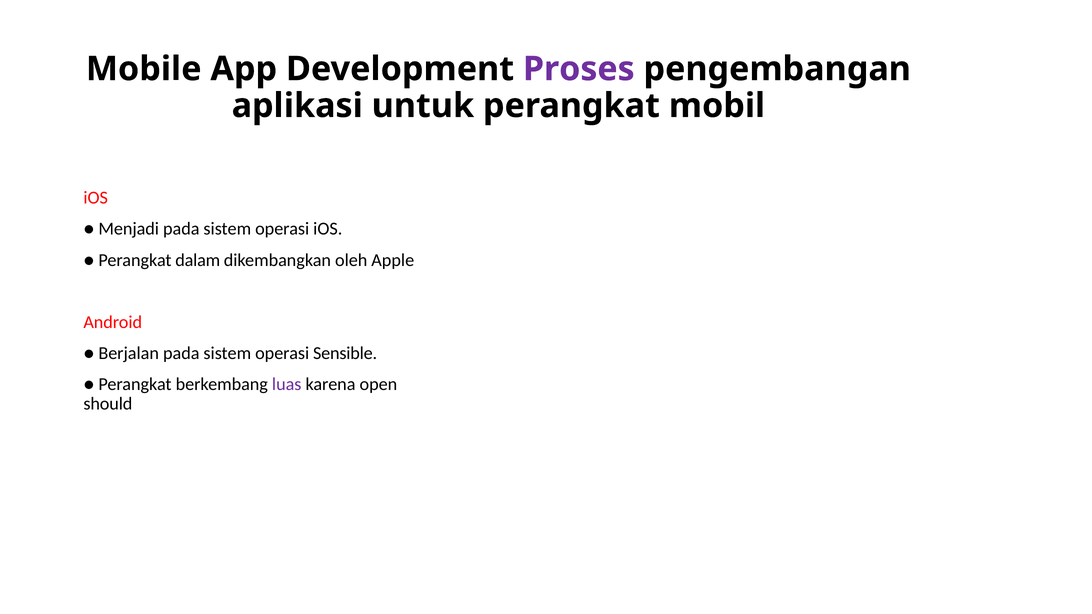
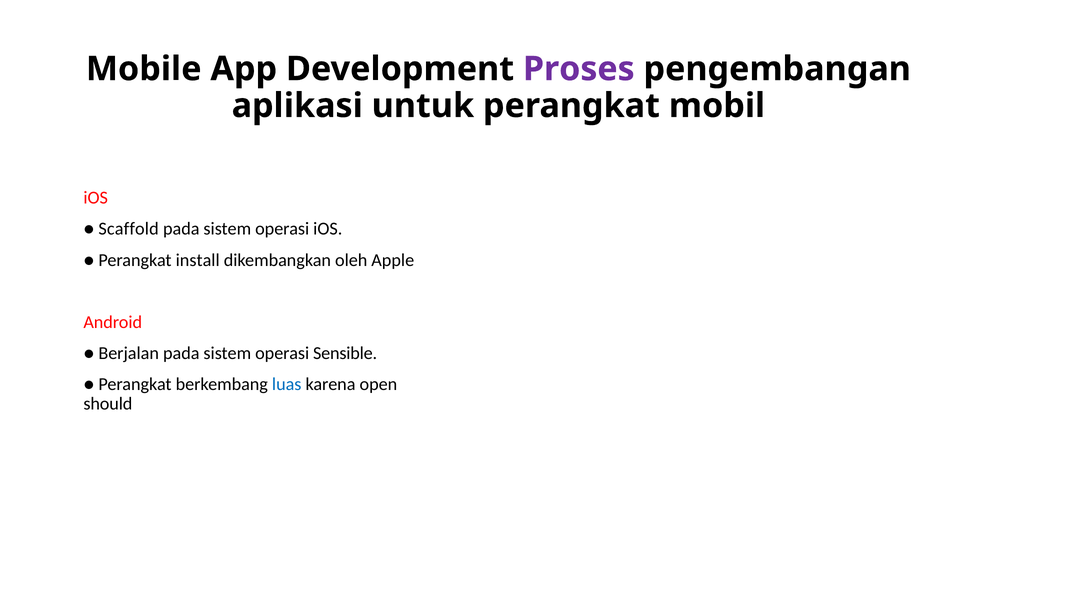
Menjadi: Menjadi -> Scaffold
dalam: dalam -> install
luas colour: purple -> blue
